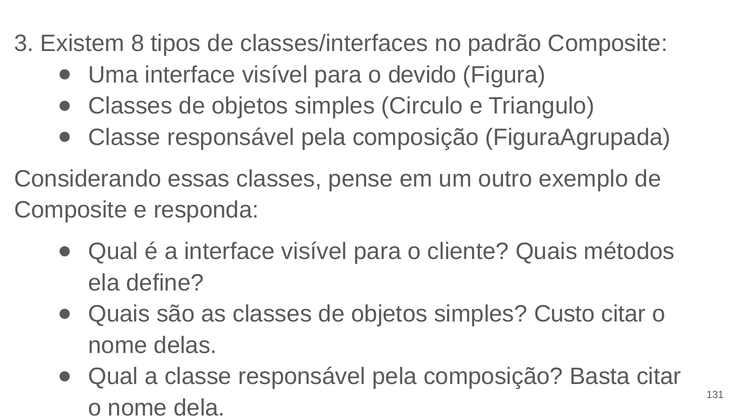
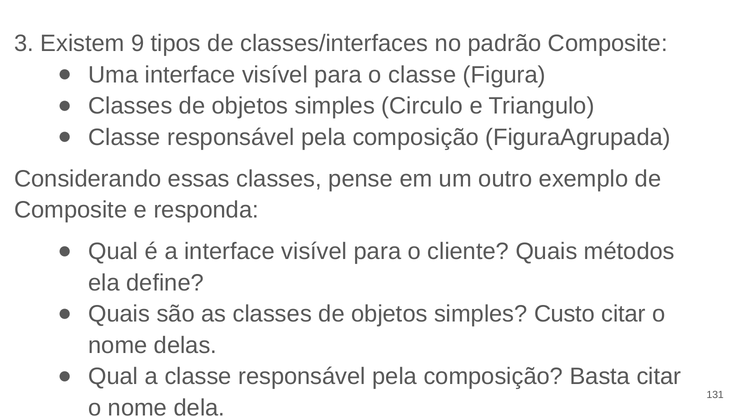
8: 8 -> 9
o devido: devido -> classe
